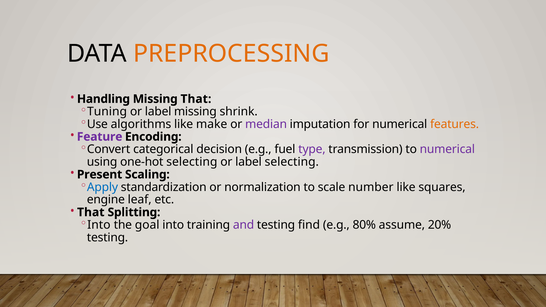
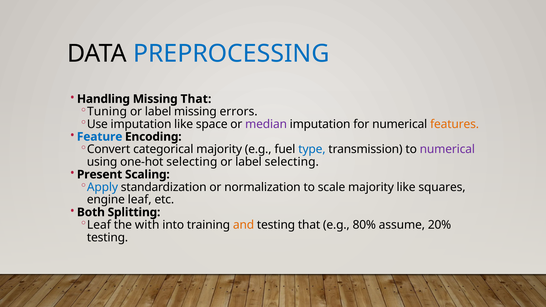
PREPROCESSING colour: orange -> blue
shrink: shrink -> errors
Use algorithms: algorithms -> imputation
make: make -> space
Feature colour: purple -> blue
categorical decision: decision -> majority
type colour: purple -> blue
scale number: number -> majority
That at (91, 212): That -> Both
Into at (99, 225): Into -> Leaf
goal: goal -> with
and colour: purple -> orange
testing find: find -> that
